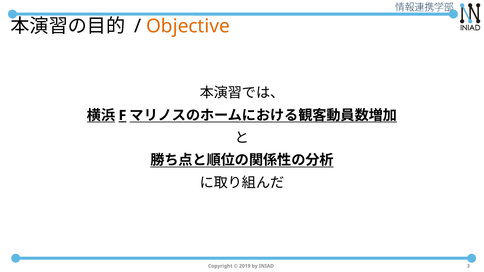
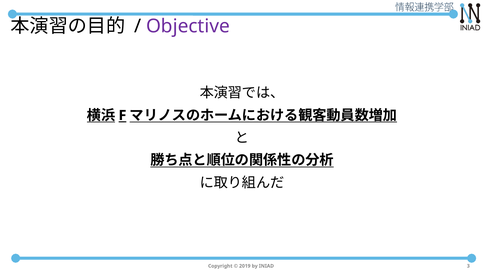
Objective colour: orange -> purple
